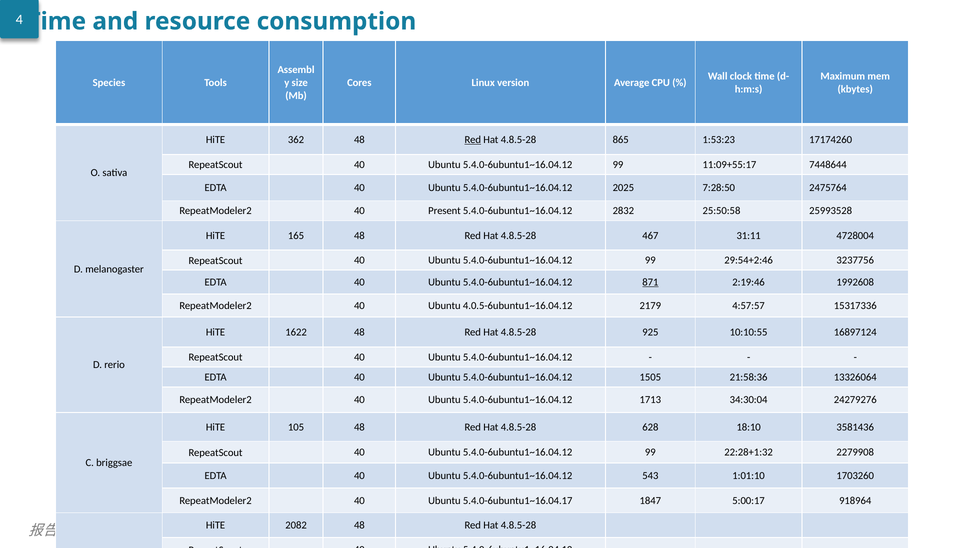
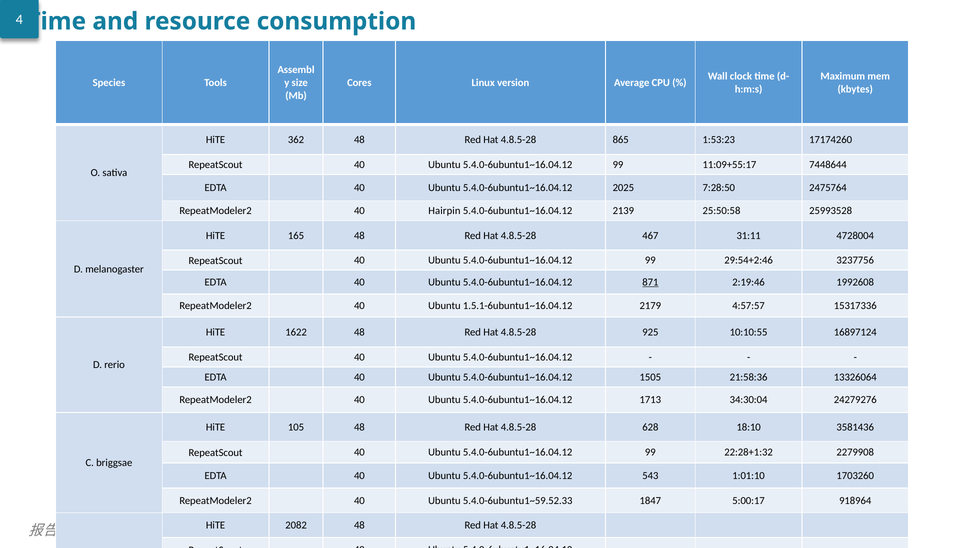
Red at (473, 140) underline: present -> none
Present: Present -> Hairpin
2832: 2832 -> 2139
4.0.5-6ubuntu1~16.04.12: 4.0.5-6ubuntu1~16.04.12 -> 1.5.1-6ubuntu1~16.04.12
5.4.0-6ubuntu1~16.04.17: 5.4.0-6ubuntu1~16.04.17 -> 5.4.0-6ubuntu1~59.52.33
